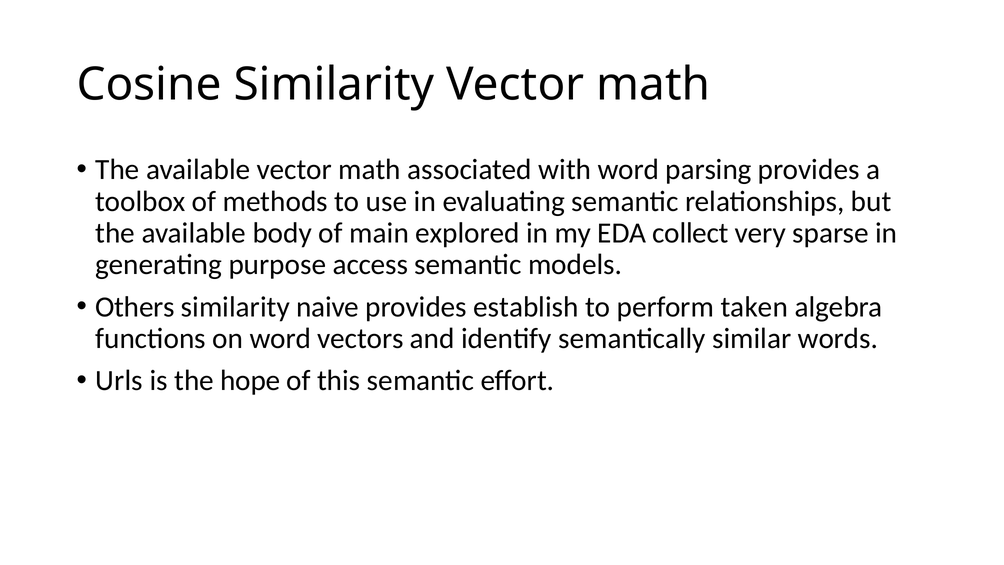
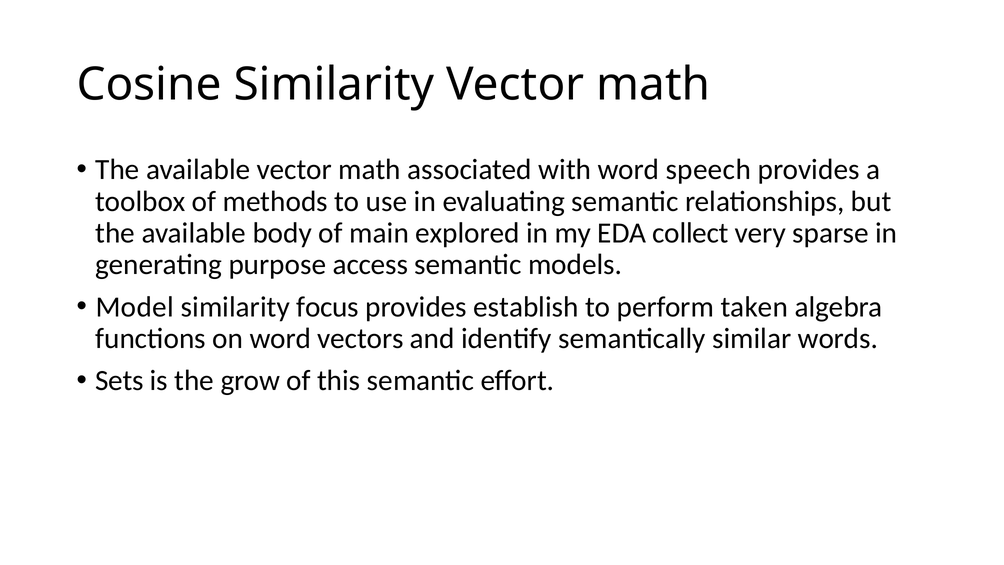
parsing: parsing -> speech
Others: Others -> Model
naive: naive -> focus
Urls: Urls -> Sets
hope: hope -> grow
